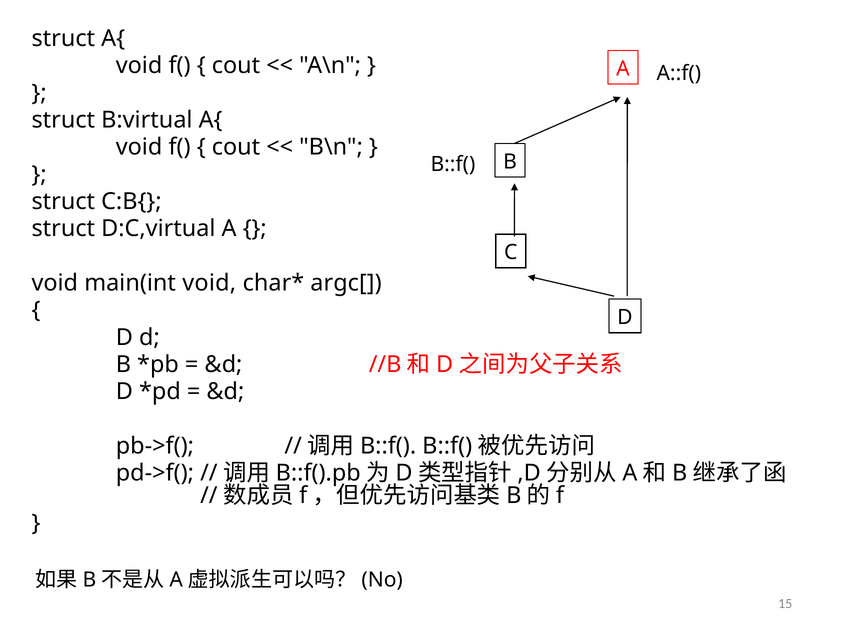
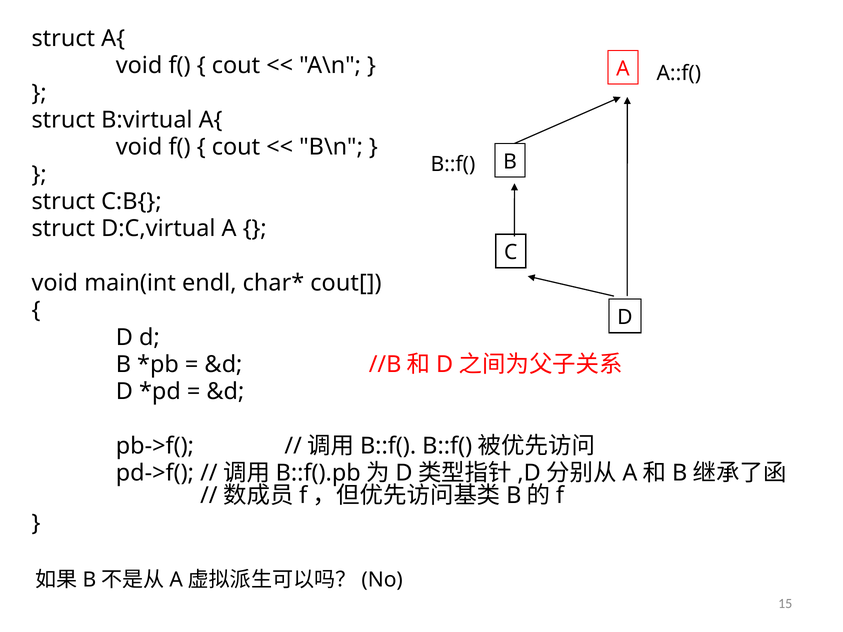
main(int void: void -> endl
argc[: argc[ -> cout[
